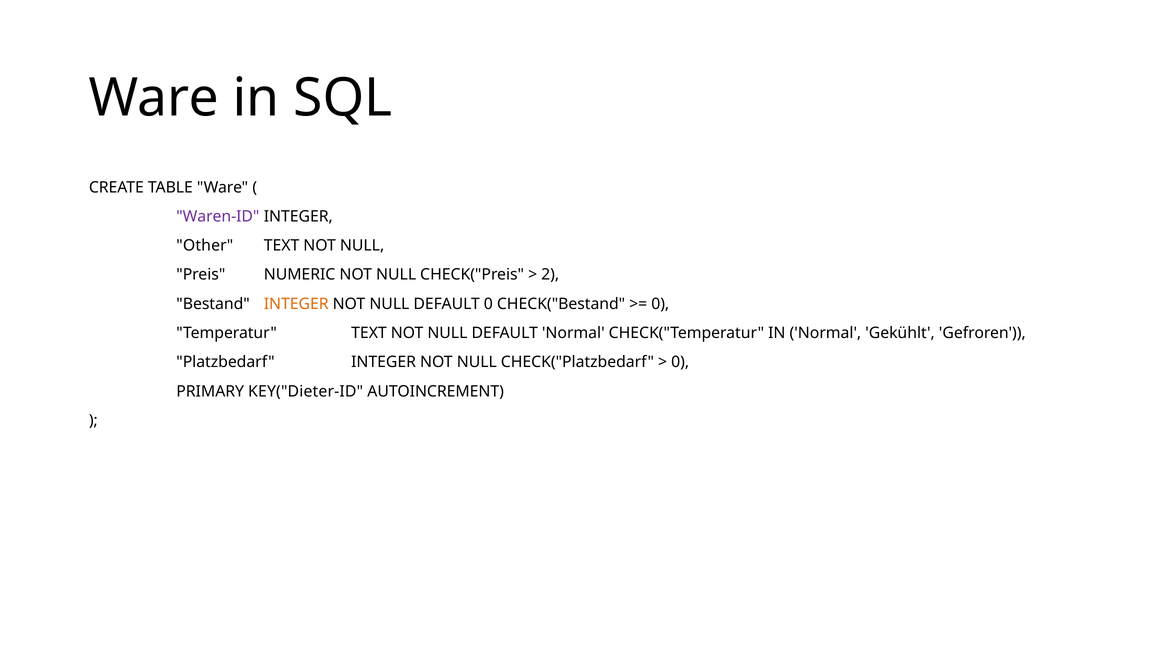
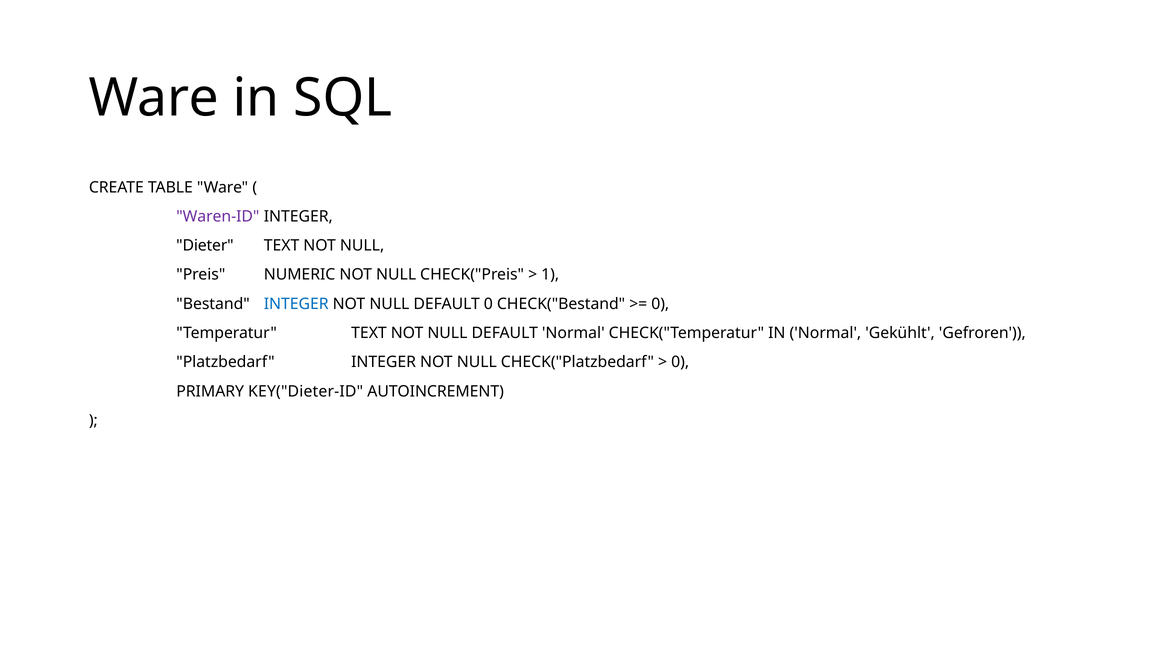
Other: Other -> Dieter
2: 2 -> 1
INTEGER at (296, 304) colour: orange -> blue
